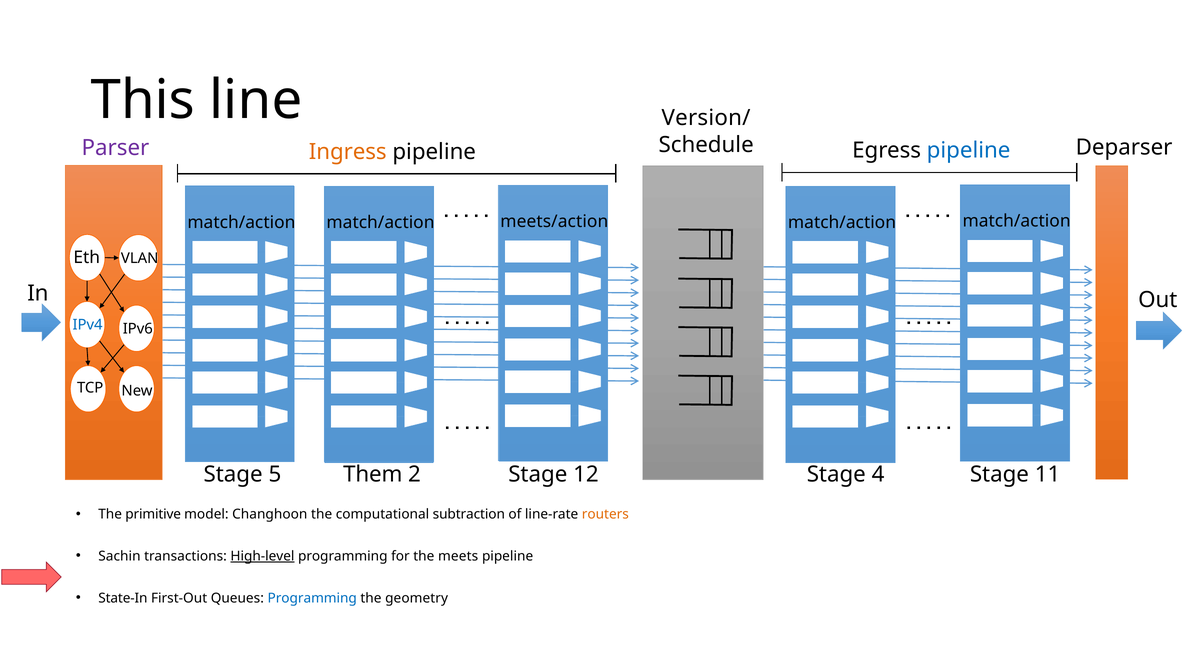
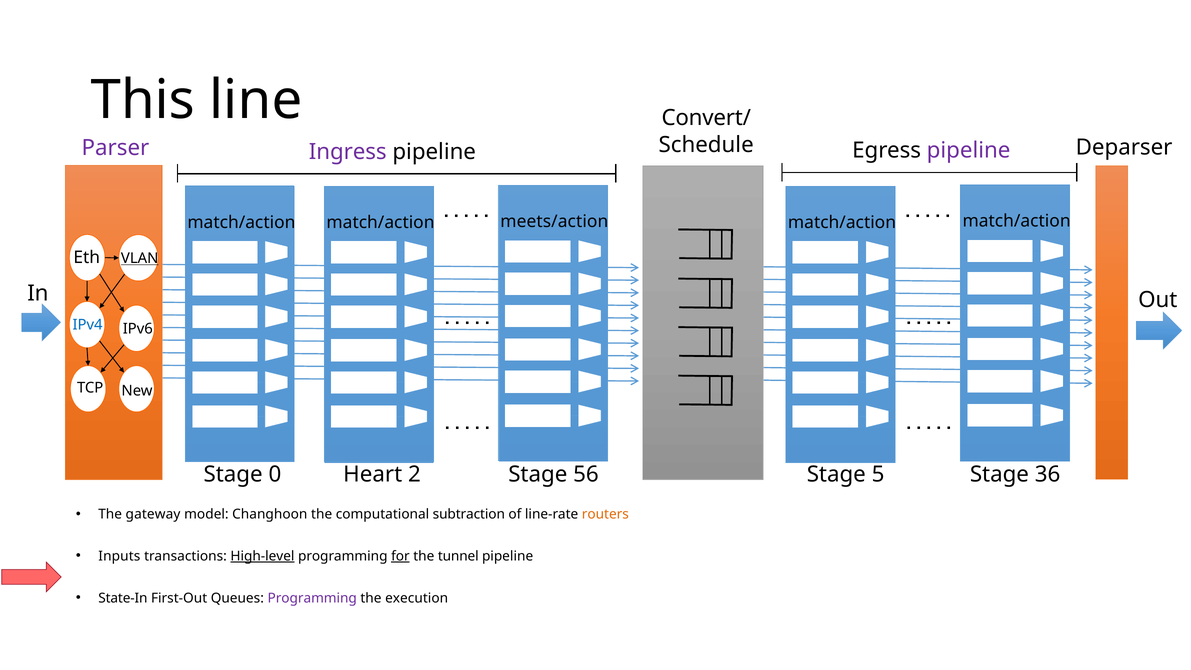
Version/: Version/ -> Convert/
Ingress colour: orange -> purple
pipeline at (969, 151) colour: blue -> purple
VLAN underline: none -> present
5: 5 -> 0
Them: Them -> Heart
12: 12 -> 56
4: 4 -> 5
11: 11 -> 36
primitive: primitive -> gateway
Sachin: Sachin -> Inputs
for underline: none -> present
meets: meets -> tunnel
Programming at (312, 598) colour: blue -> purple
geometry: geometry -> execution
